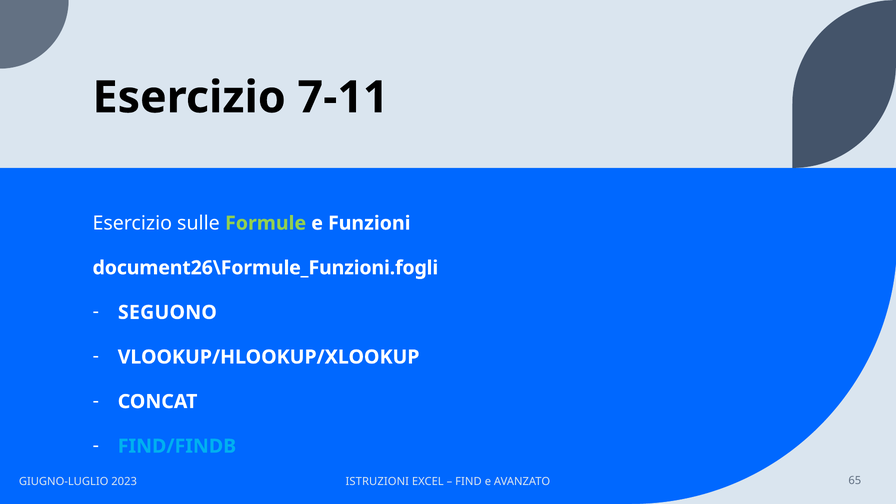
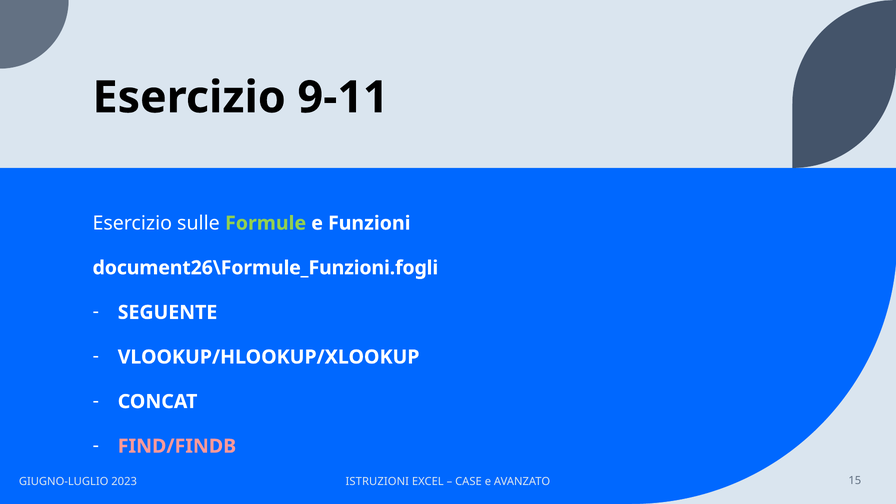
7-11: 7-11 -> 9-11
SEGUONO: SEGUONO -> SEGUENTE
FIND/FINDB colour: light blue -> pink
FIND: FIND -> CASE
65: 65 -> 15
